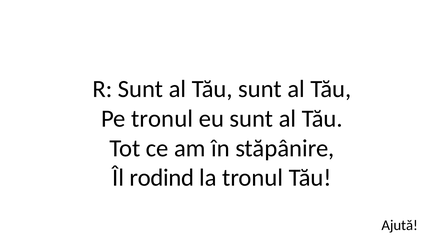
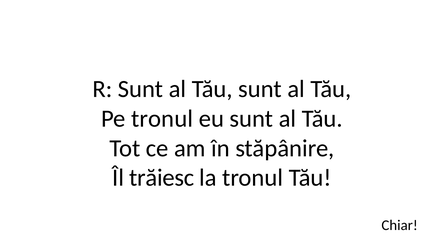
rodind: rodind -> trăiesc
Ajută: Ajută -> Chiar
